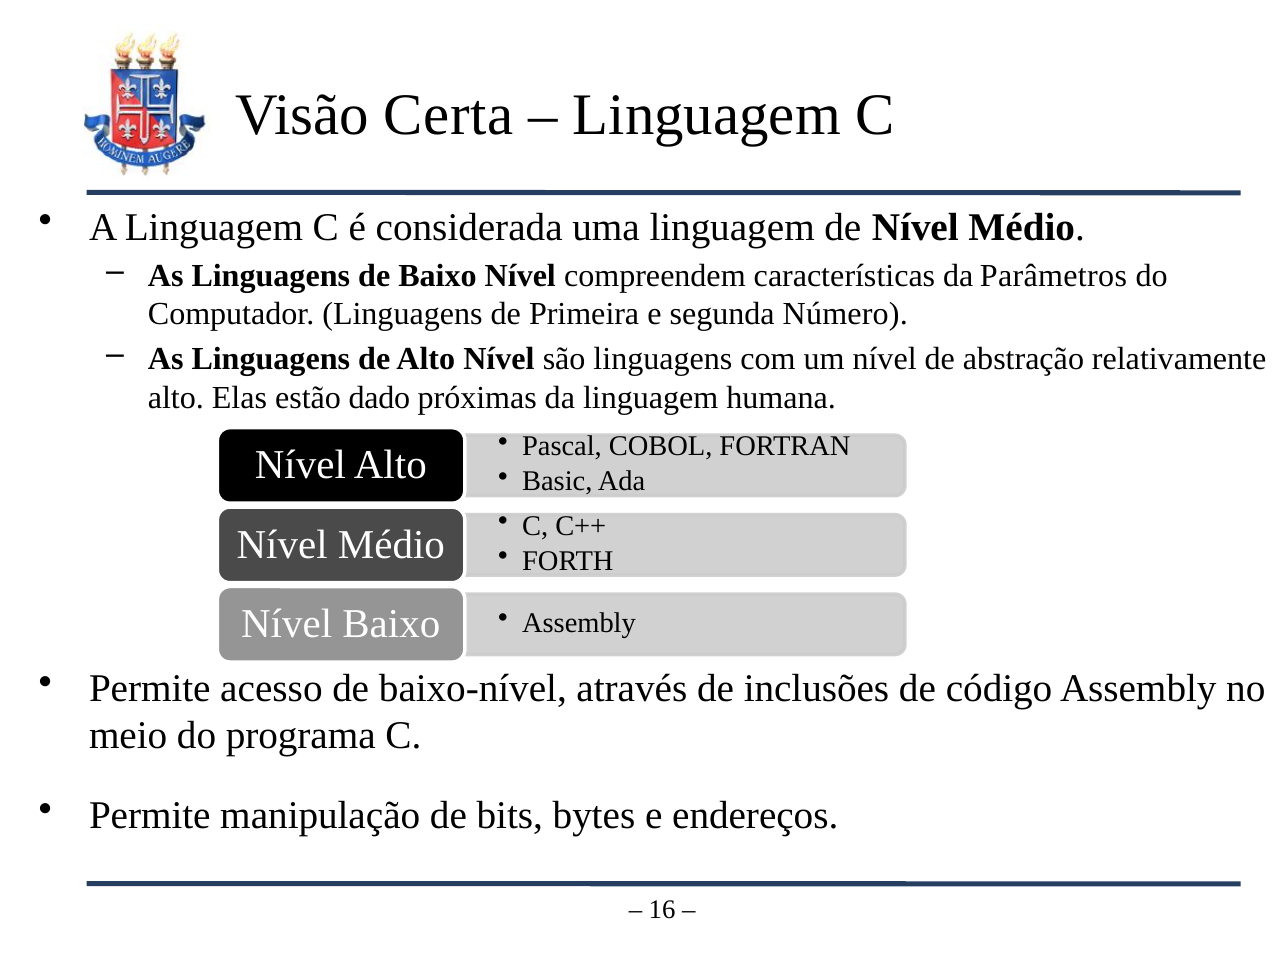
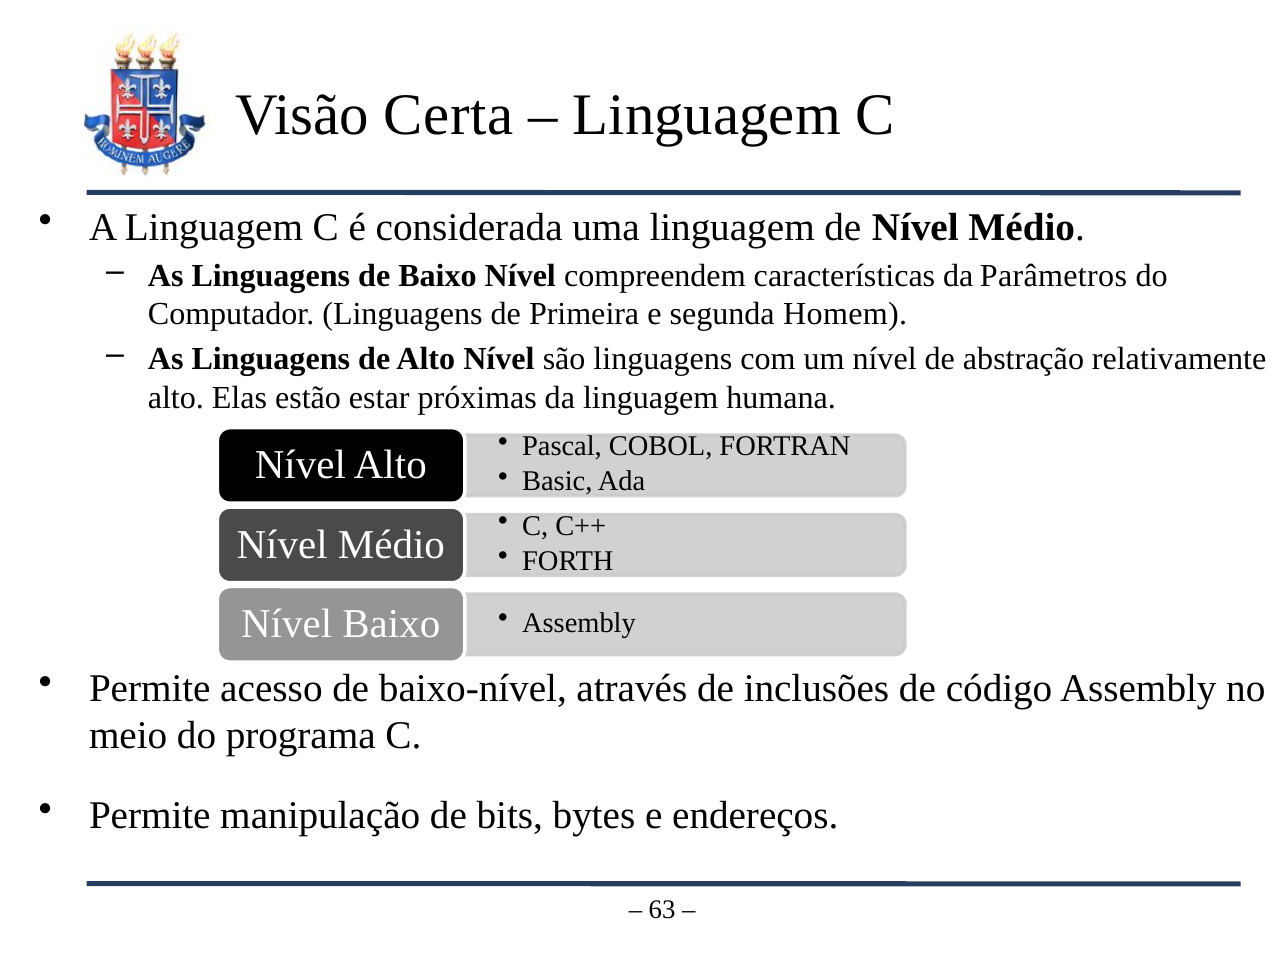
Número: Número -> Homem
dado: dado -> estar
16: 16 -> 63
